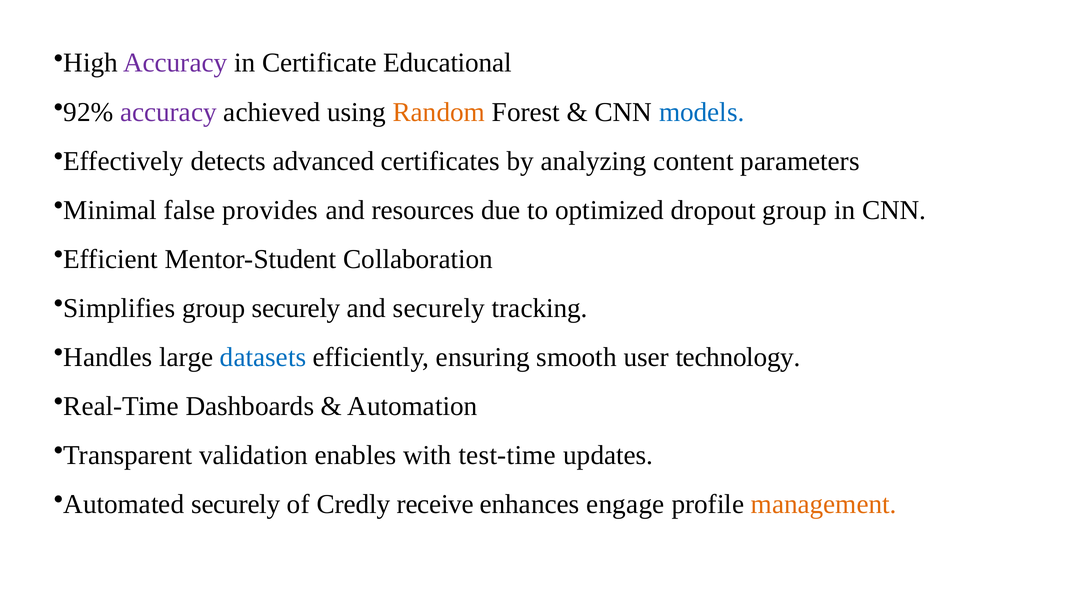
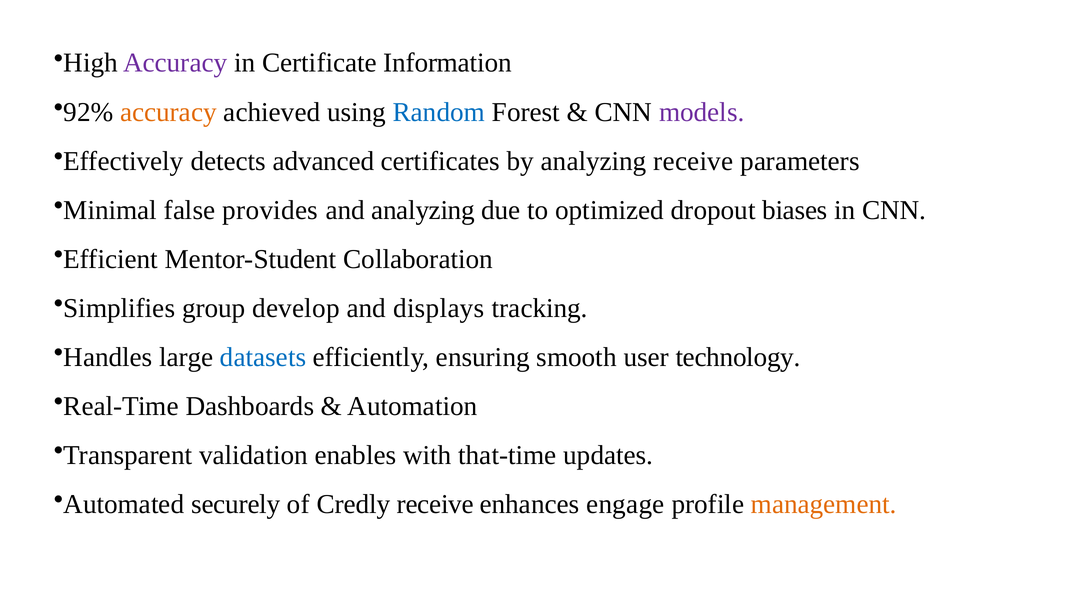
Educational: Educational -> Information
accuracy at (168, 112) colour: purple -> orange
Random colour: orange -> blue
models colour: blue -> purple
analyzing content: content -> receive
and resources: resources -> analyzing
dropout group: group -> biases
group securely: securely -> develop
and securely: securely -> displays
test-time: test-time -> that-time
